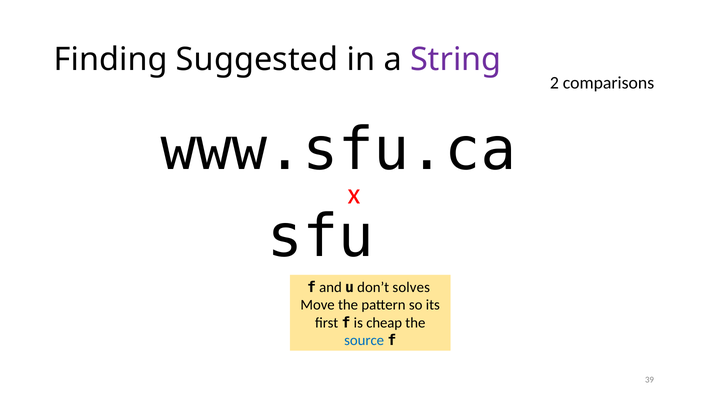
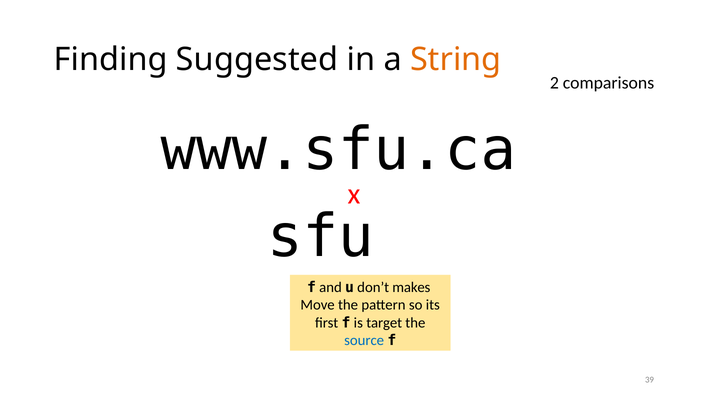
String colour: purple -> orange
solves: solves -> makes
cheap: cheap -> target
